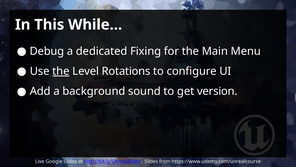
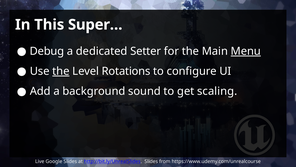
While…: While… -> Super…
Fixing: Fixing -> Setter
Menu underline: none -> present
version: version -> scaling
